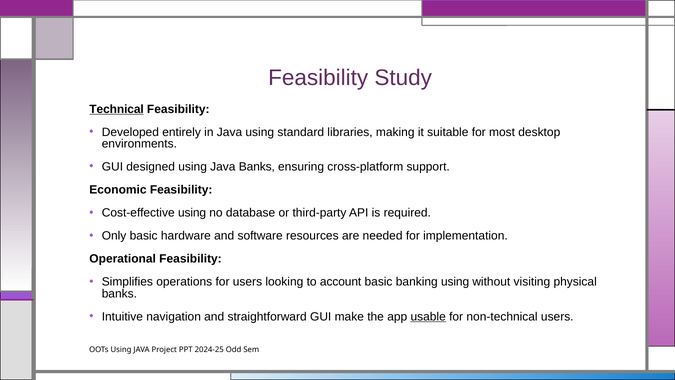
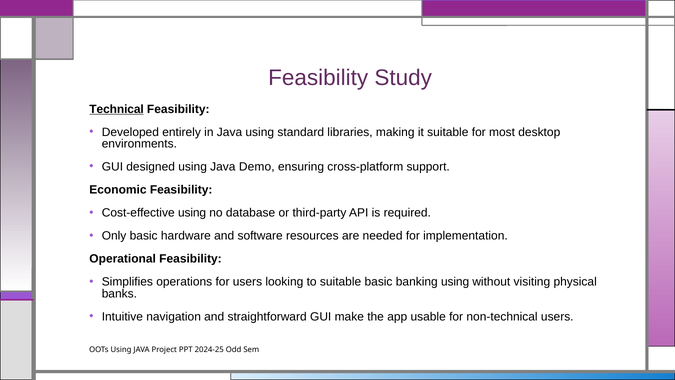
Java Banks: Banks -> Demo
to account: account -> suitable
usable underline: present -> none
